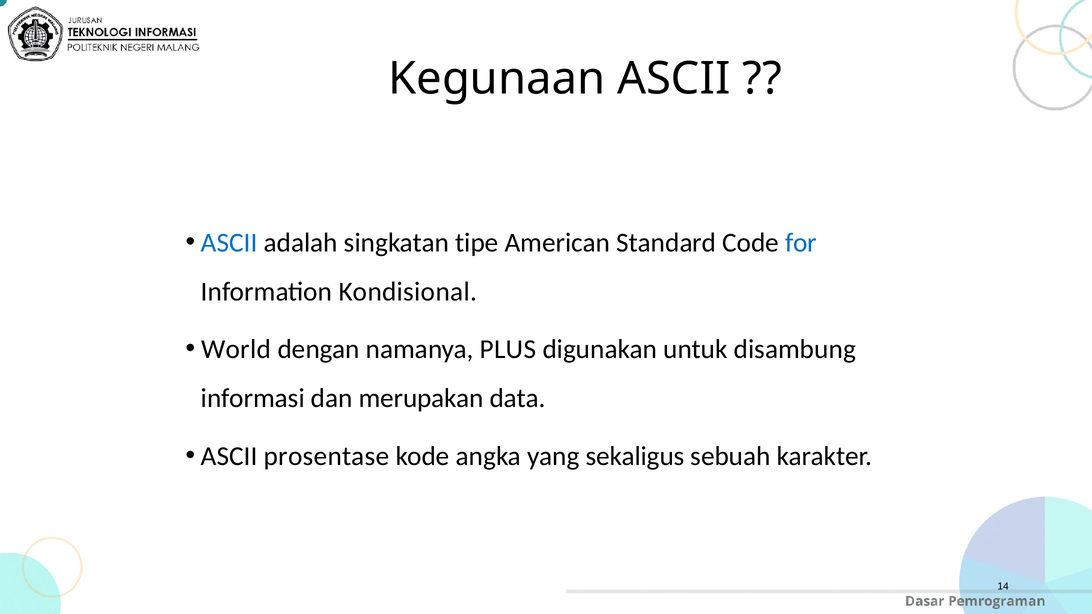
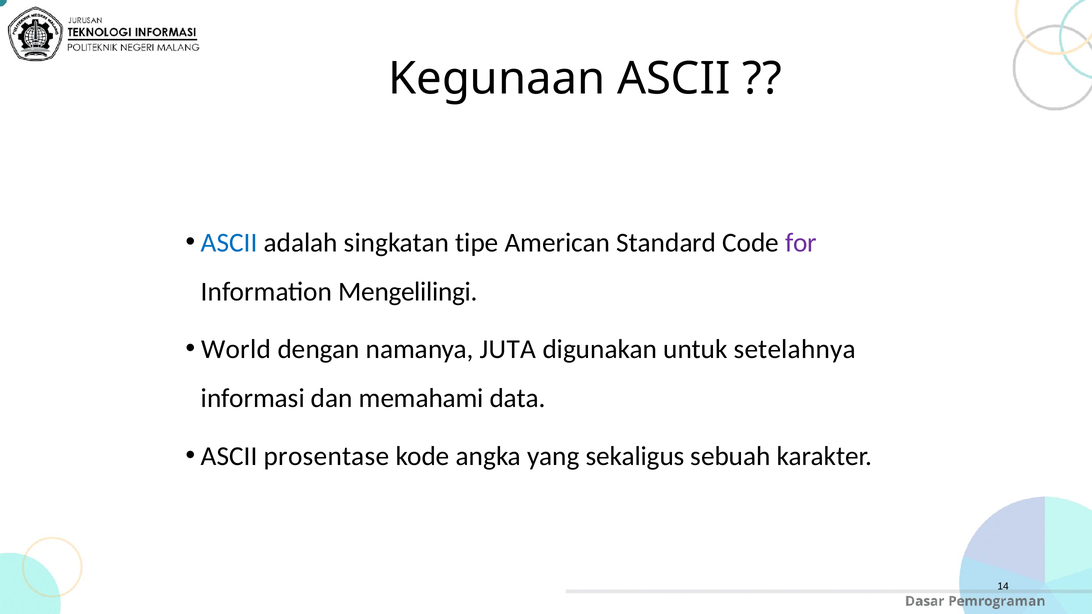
for colour: blue -> purple
Kondisional: Kondisional -> Mengelilingi
PLUS: PLUS -> JUTA
disambung: disambung -> setelahnya
merupakan: merupakan -> memahami
